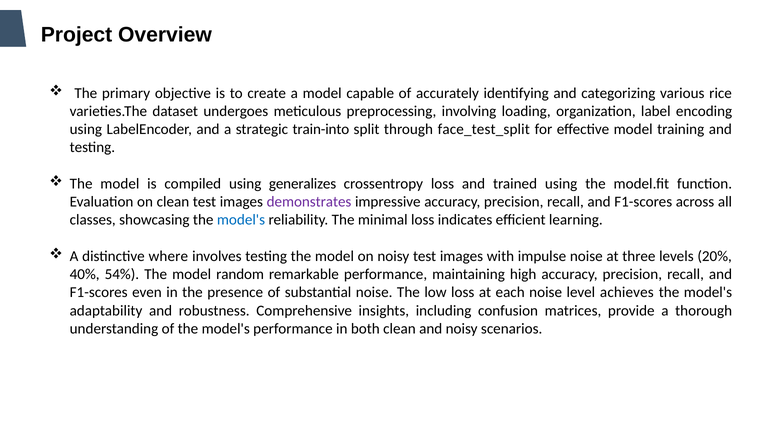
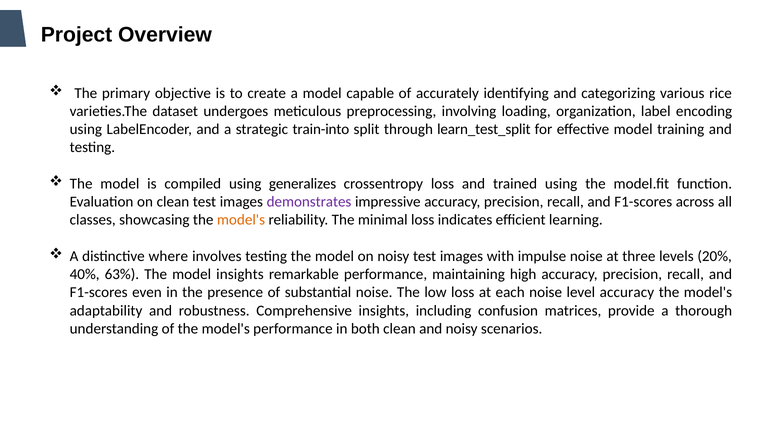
face_test_split: face_test_split -> learn_test_split
model's at (241, 220) colour: blue -> orange
54%: 54% -> 63%
model random: random -> insights
level achieves: achieves -> accuracy
